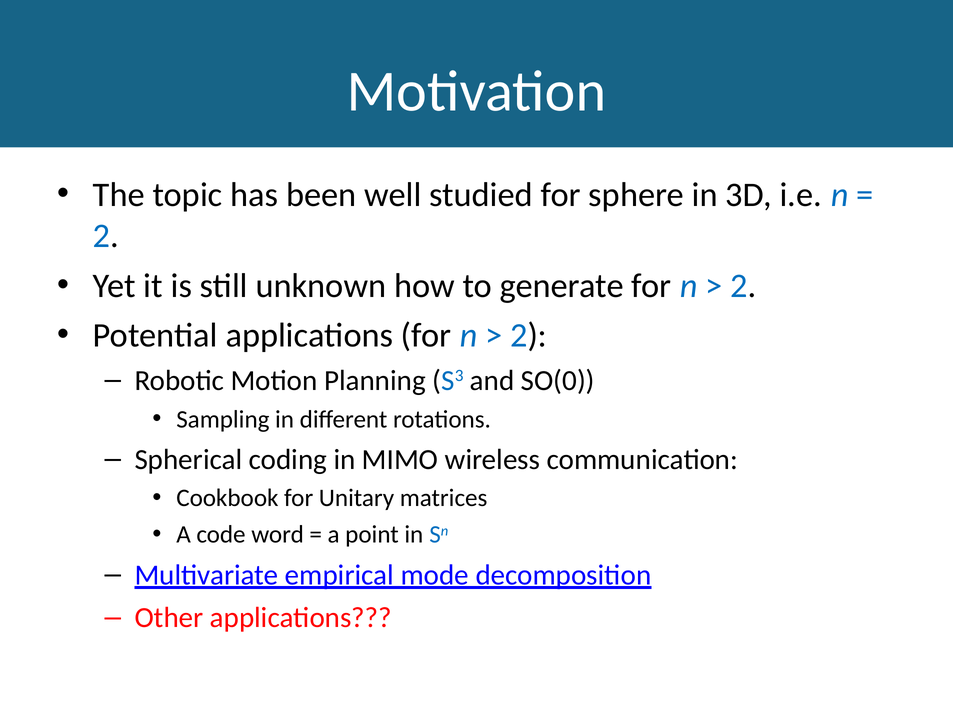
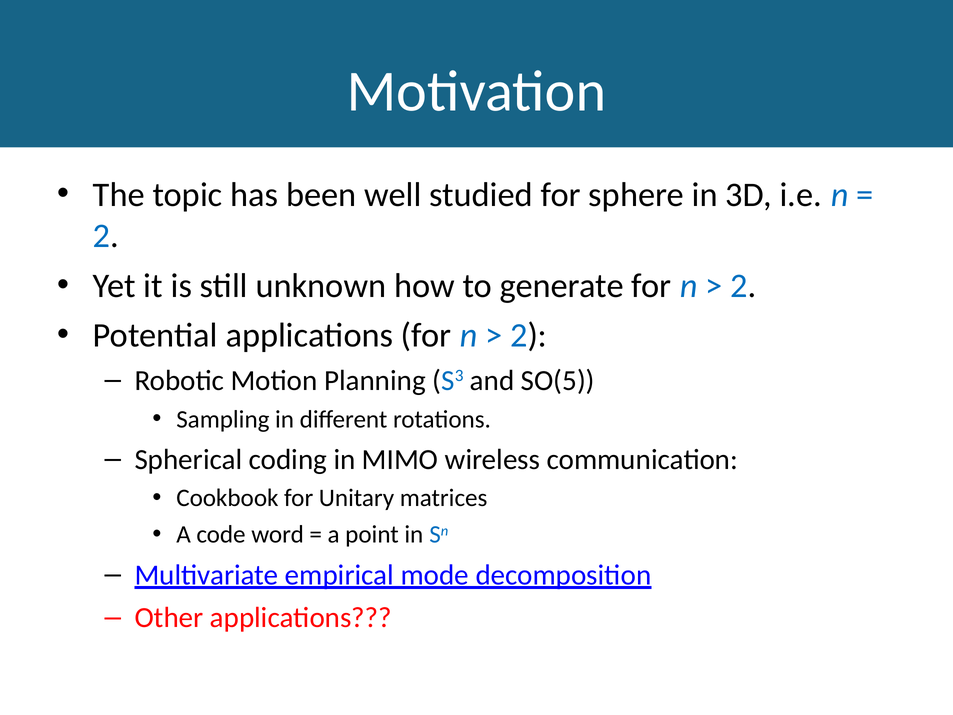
SO(0: SO(0 -> SO(5
